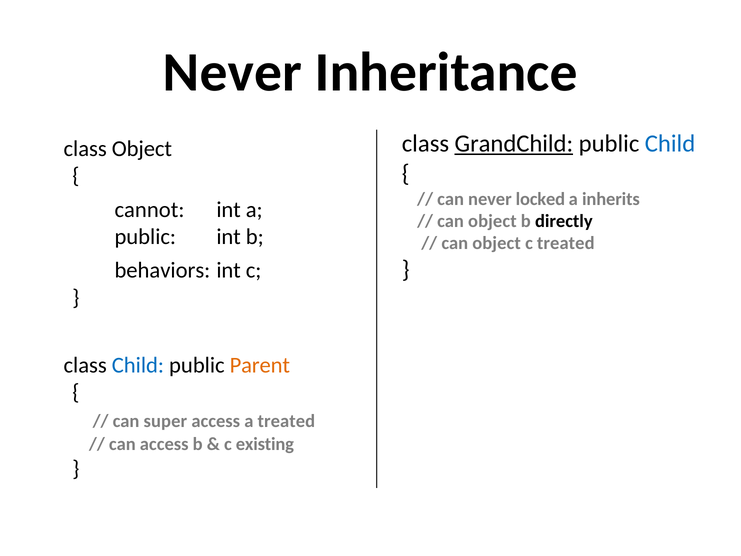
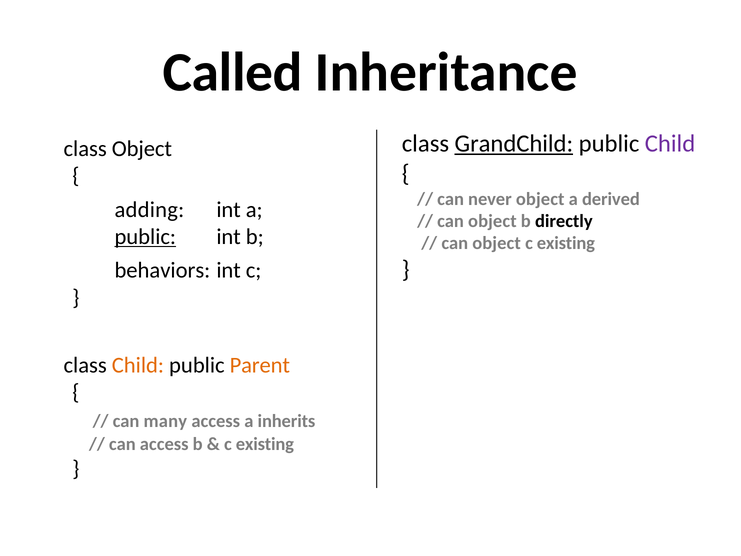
Never at (233, 72): Never -> Called
Child at (670, 144) colour: blue -> purple
never locked: locked -> object
inherits: inherits -> derived
cannot: cannot -> adding
public at (145, 237) underline: none -> present
treated at (566, 243): treated -> existing
Child at (138, 365) colour: blue -> orange
super: super -> many
a treated: treated -> inherits
